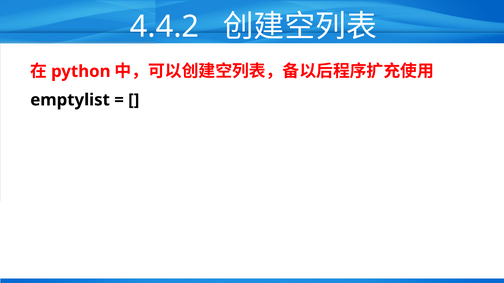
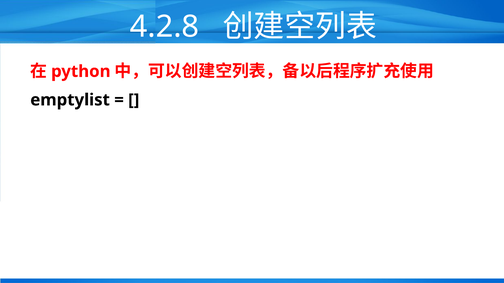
4.4.2: 4.4.2 -> 4.2.8
